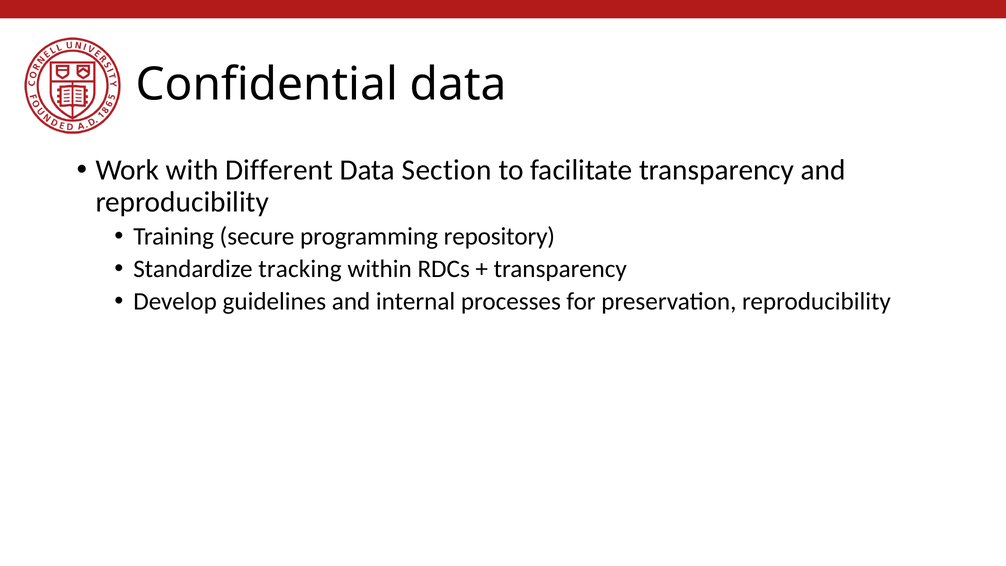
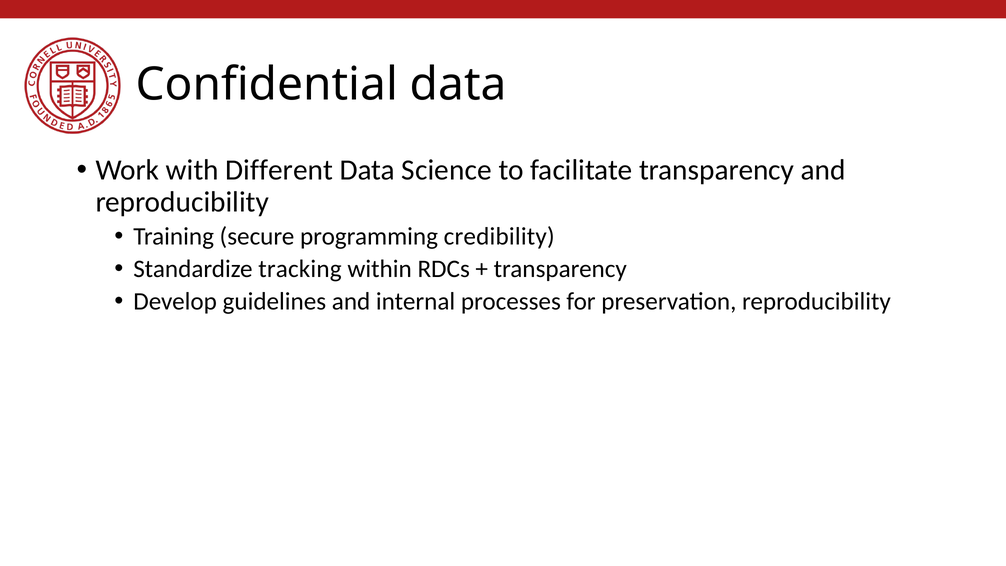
Section: Section -> Science
repository: repository -> credibility
